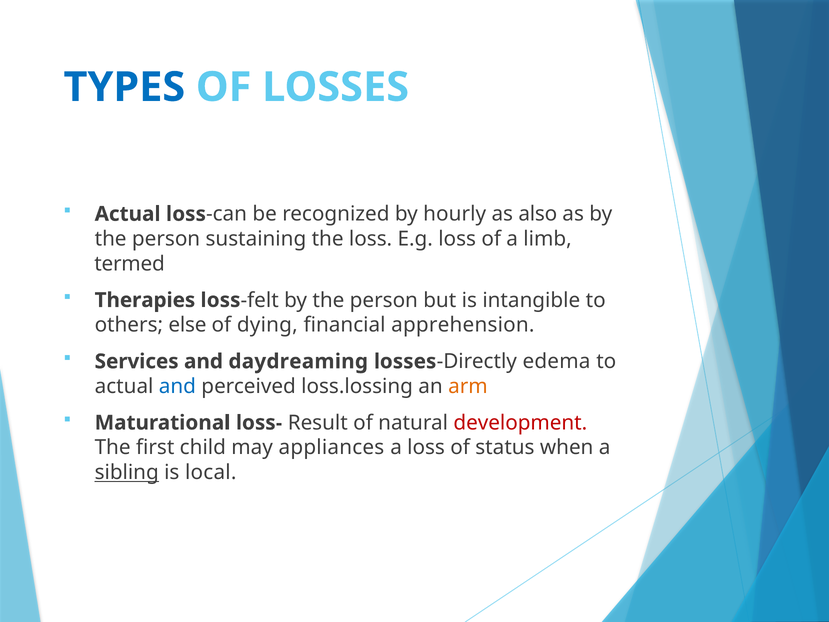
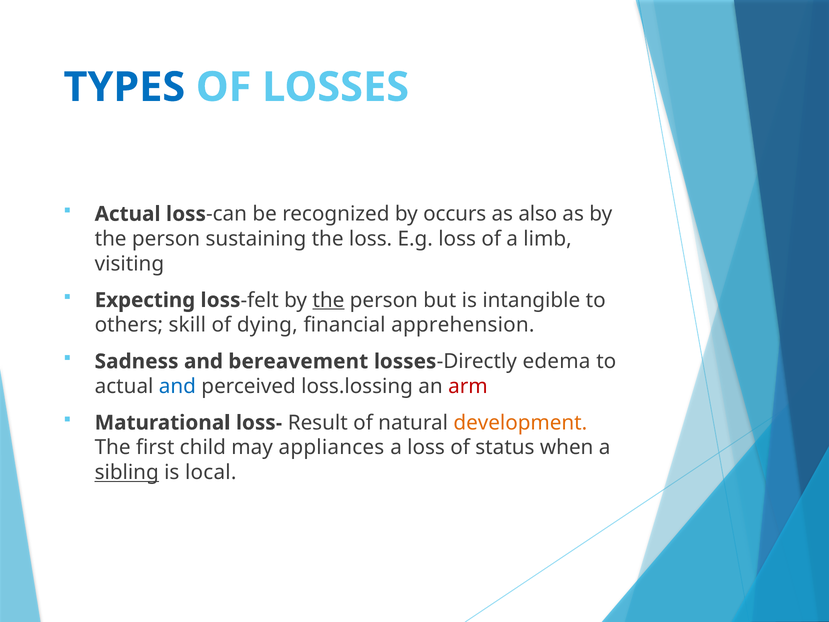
hourly: hourly -> occurs
termed: termed -> visiting
Therapies: Therapies -> Expecting
the at (328, 300) underline: none -> present
else: else -> skill
Services: Services -> Sadness
daydreaming: daydreaming -> bereavement
arm colour: orange -> red
development colour: red -> orange
